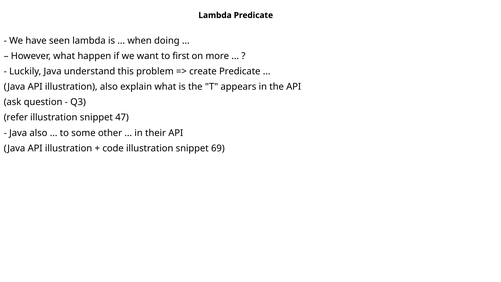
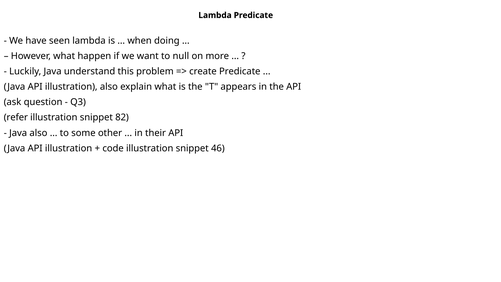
first: first -> null
47: 47 -> 82
69: 69 -> 46
